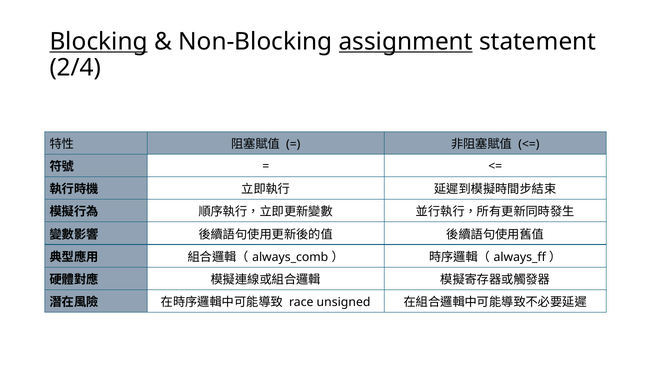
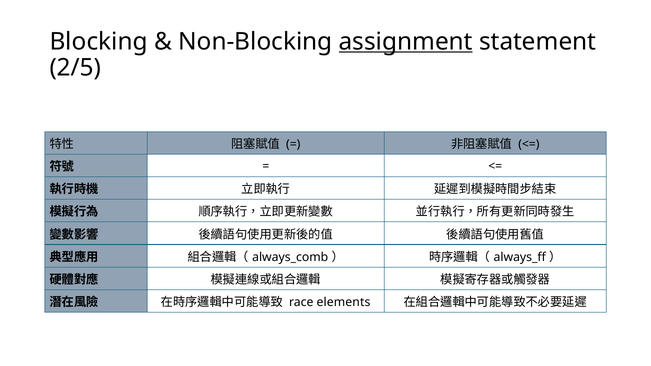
Blocking underline: present -> none
2/4: 2/4 -> 2/5
unsigned: unsigned -> elements
